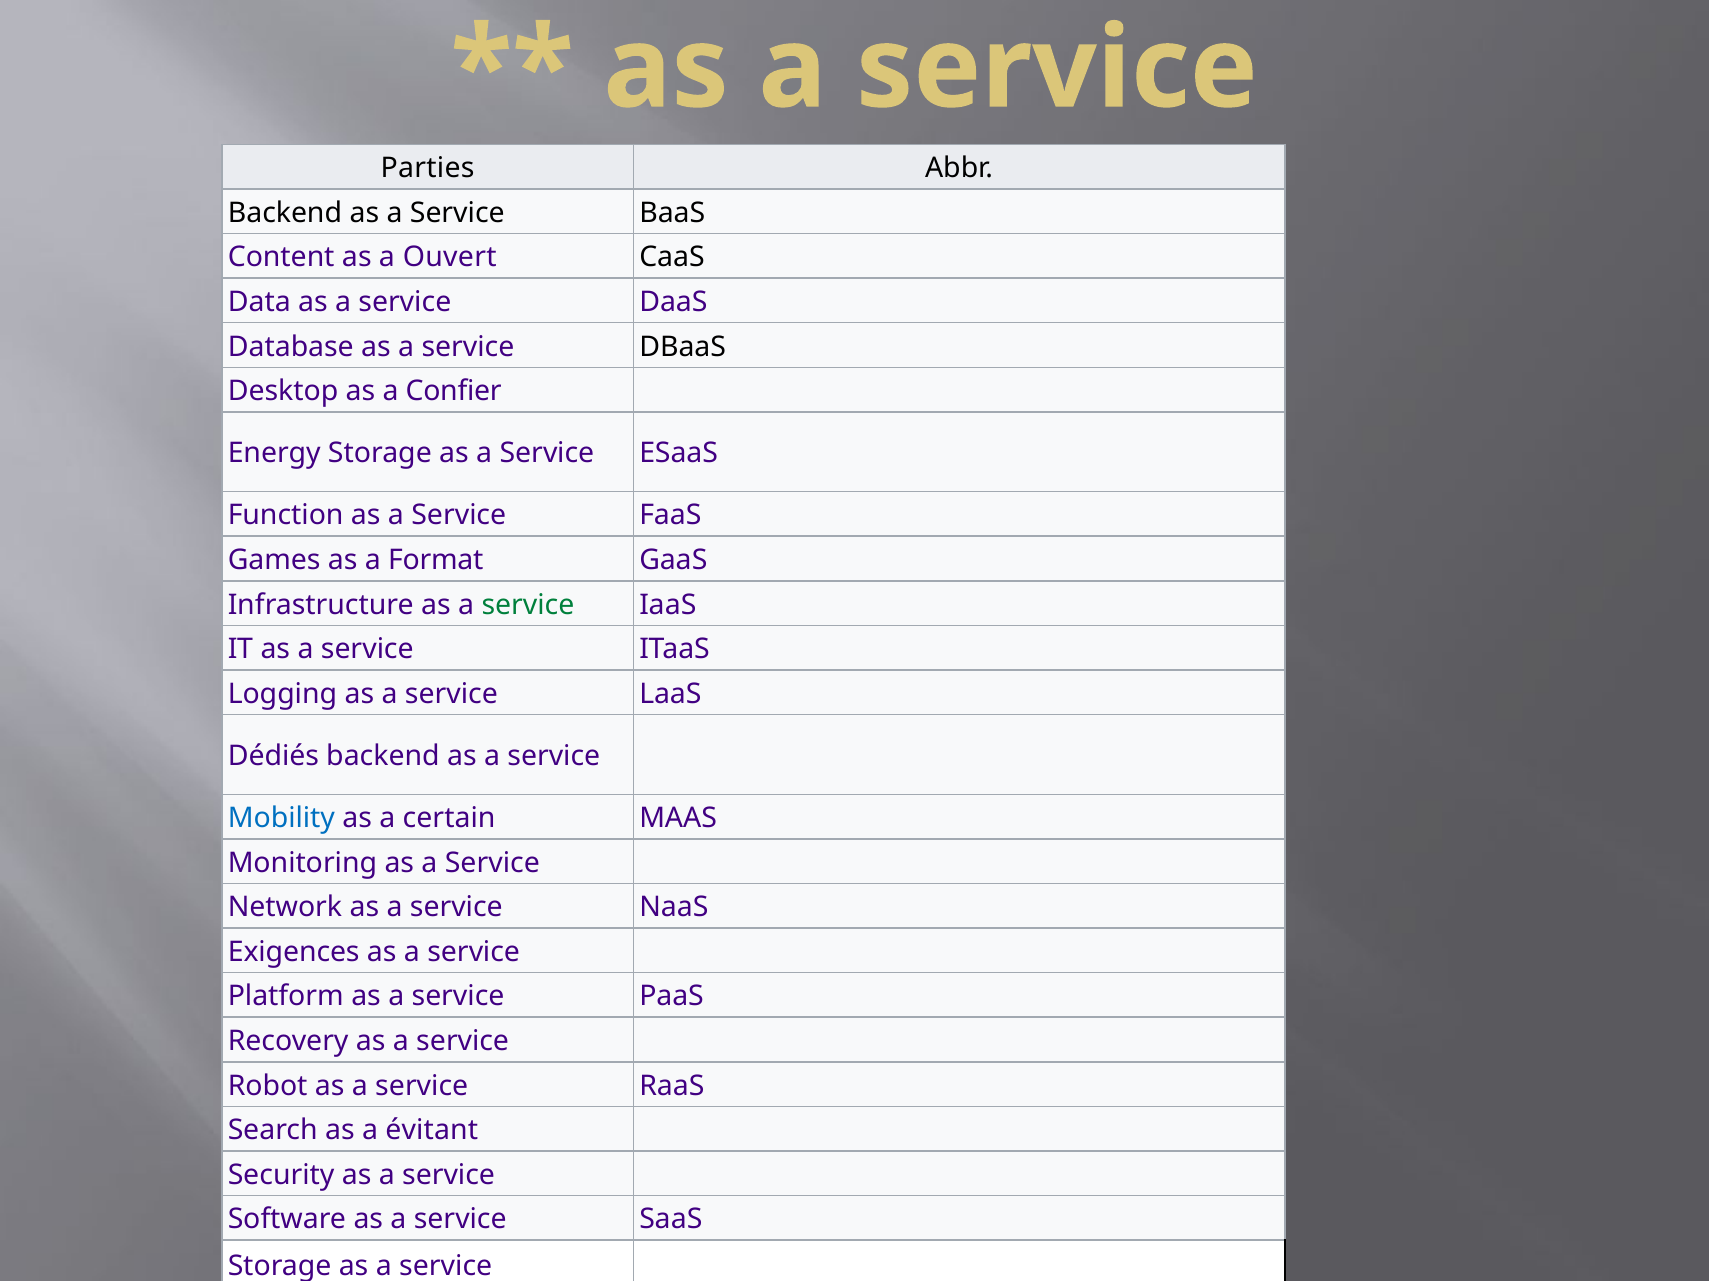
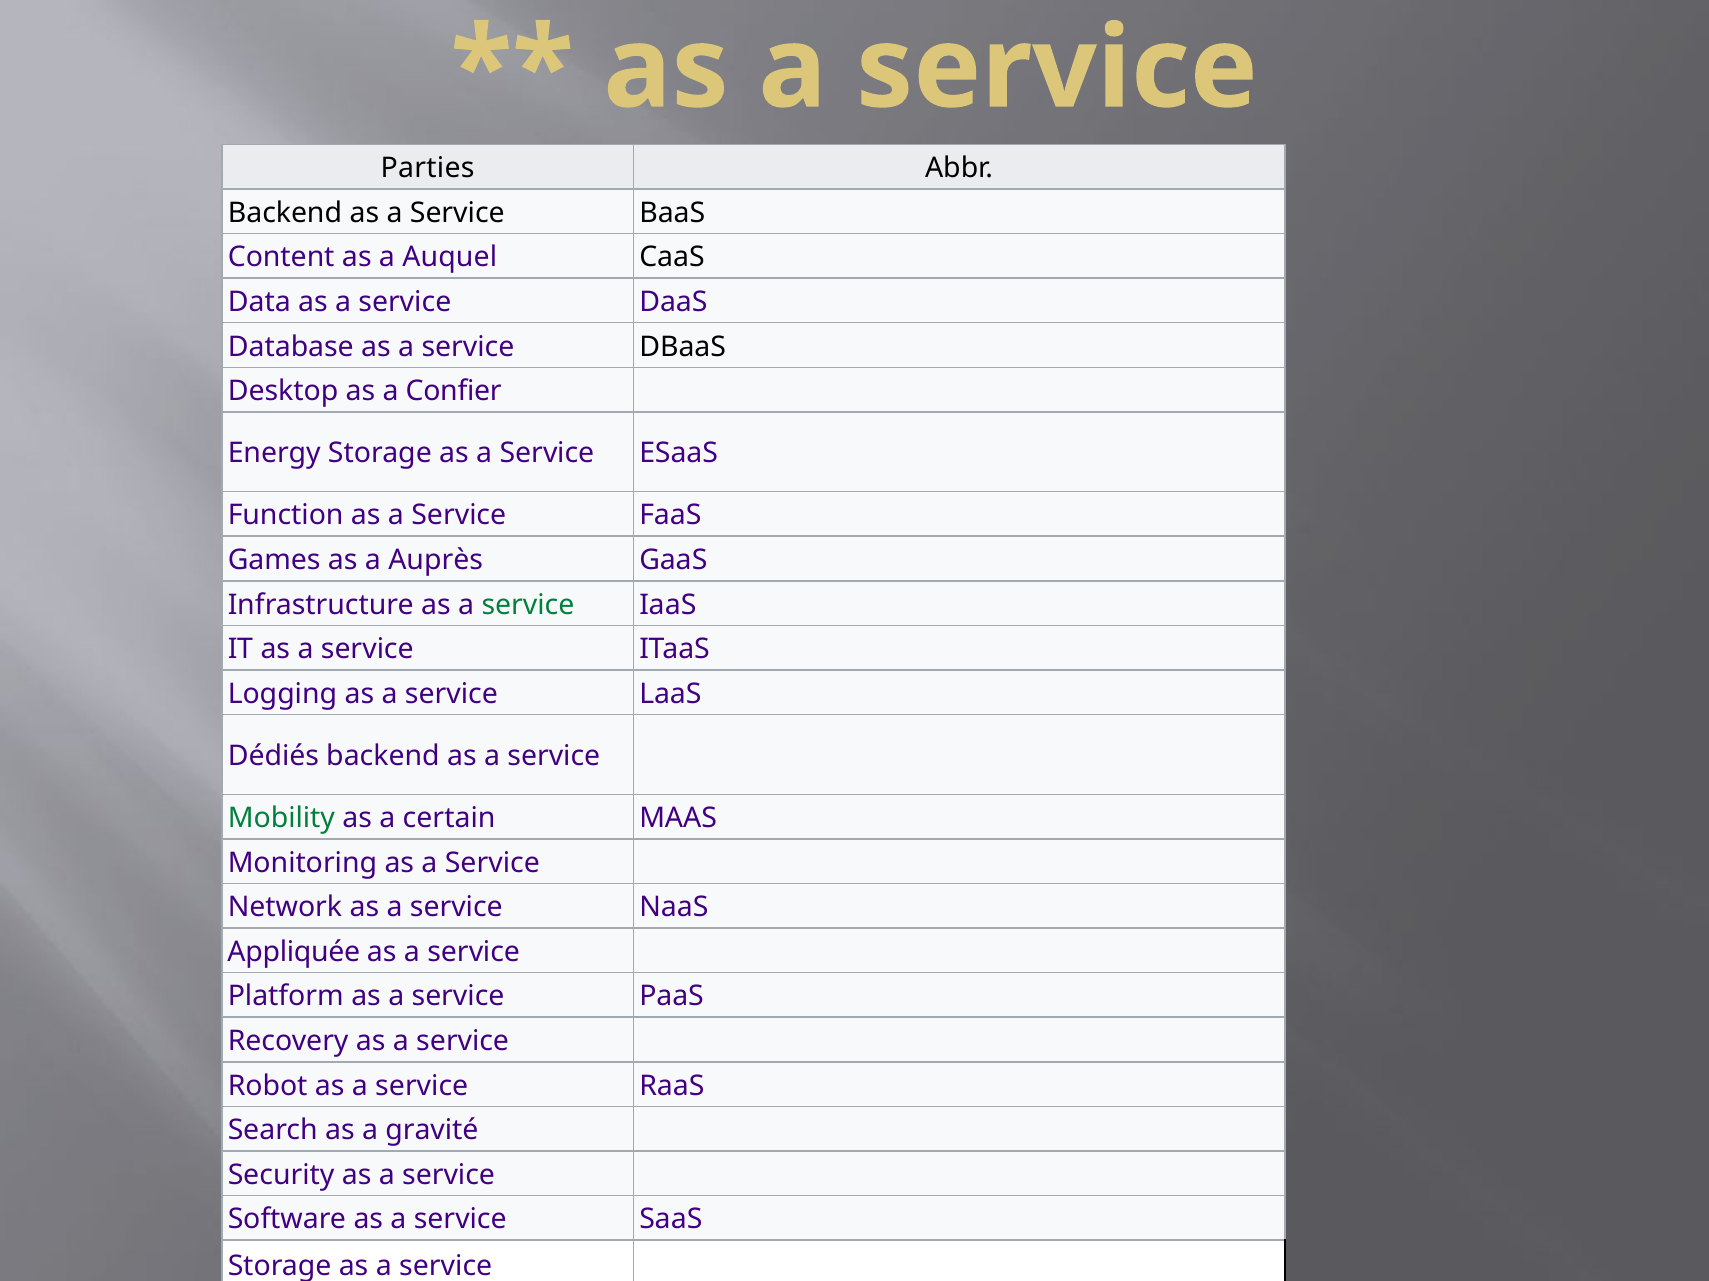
Ouvert: Ouvert -> Auquel
Format: Format -> Auprès
Mobility colour: blue -> green
Exigences: Exigences -> Appliquée
évitant: évitant -> gravité
